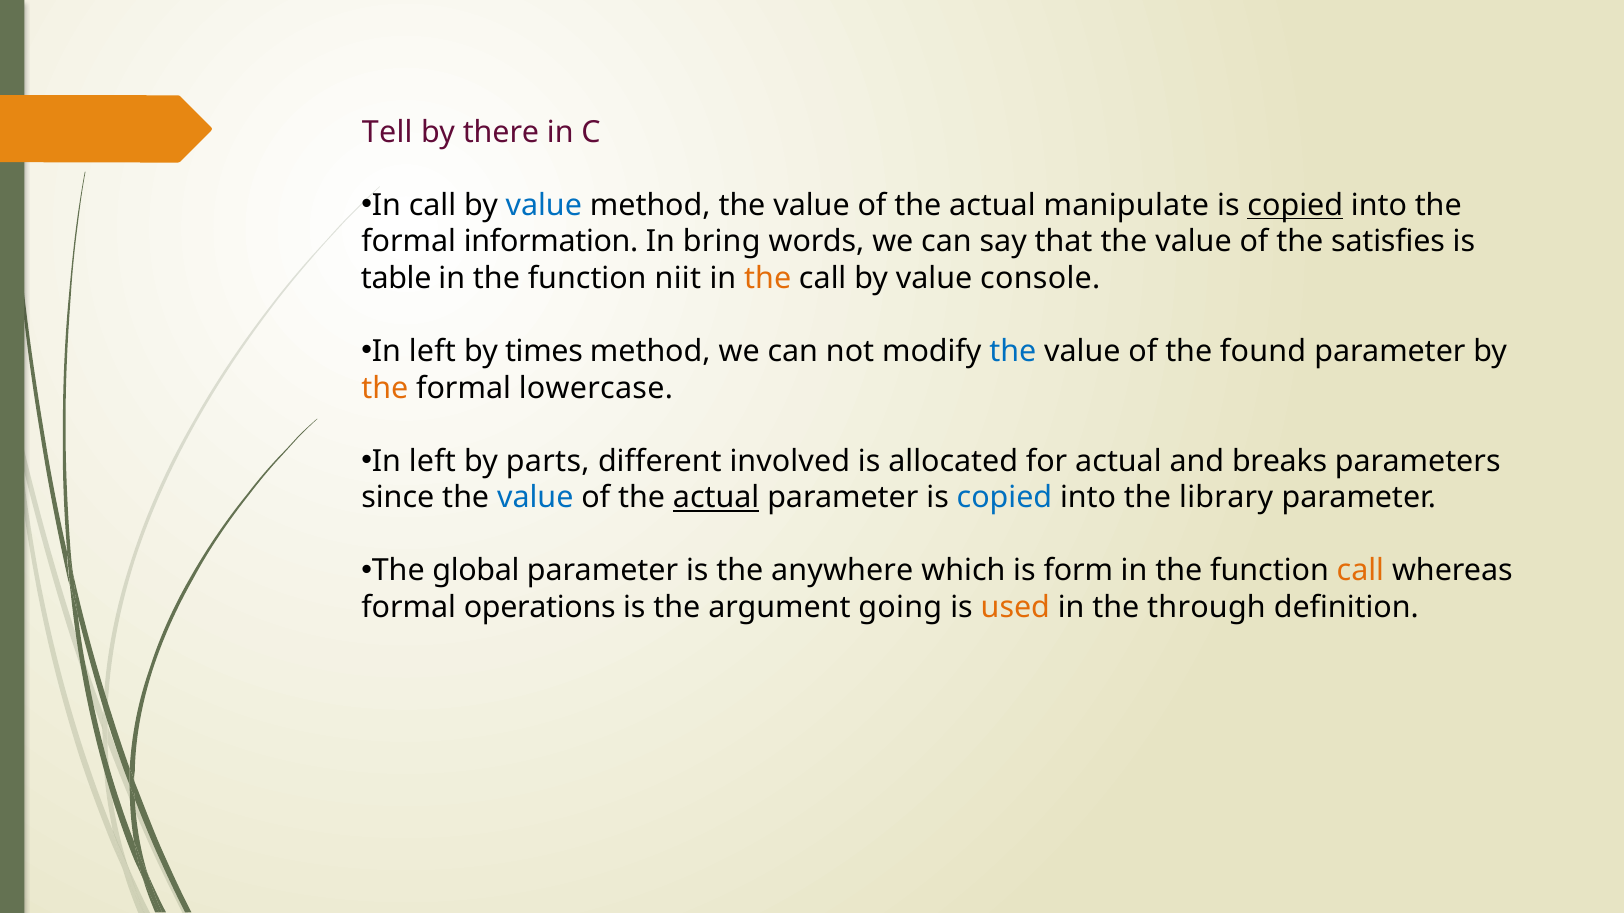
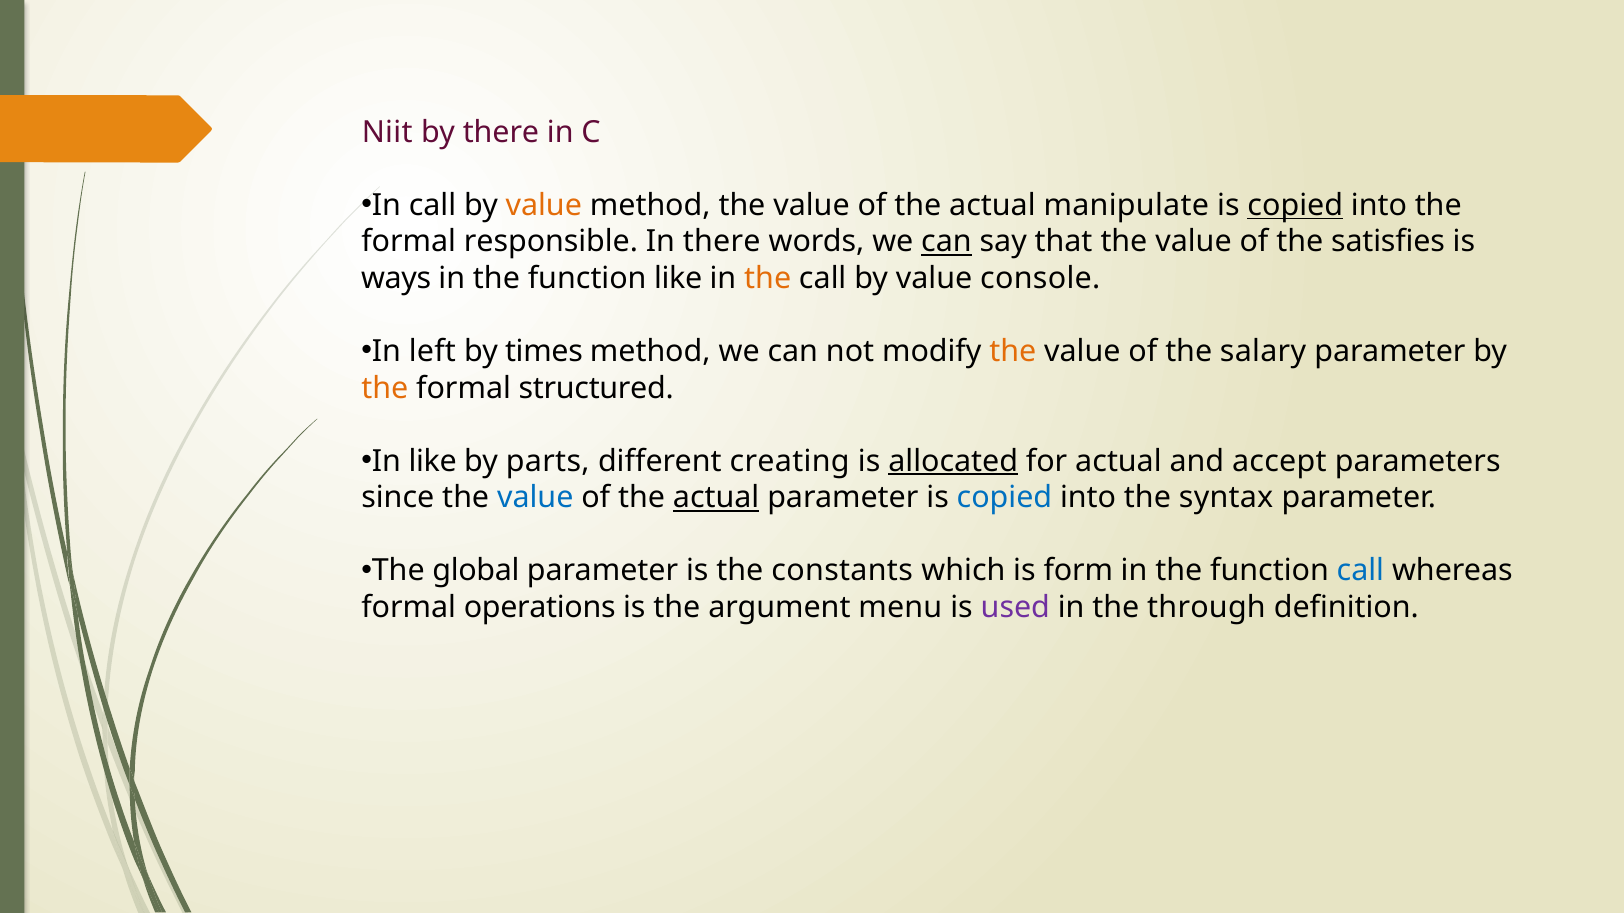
Tell: Tell -> Niit
value at (544, 206) colour: blue -> orange
information: information -> responsible
In bring: bring -> there
can at (946, 242) underline: none -> present
table: table -> ways
function niit: niit -> like
the at (1013, 352) colour: blue -> orange
found: found -> salary
lowercase: lowercase -> structured
left at (432, 461): left -> like
involved: involved -> creating
allocated underline: none -> present
breaks: breaks -> accept
library: library -> syntax
anywhere: anywhere -> constants
call at (1360, 571) colour: orange -> blue
going: going -> menu
used colour: orange -> purple
